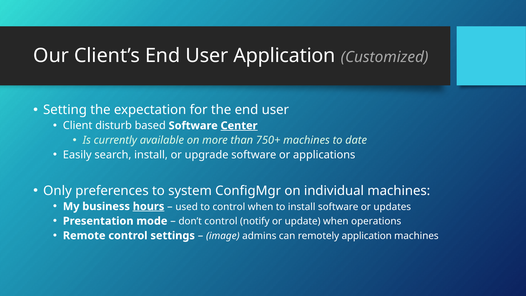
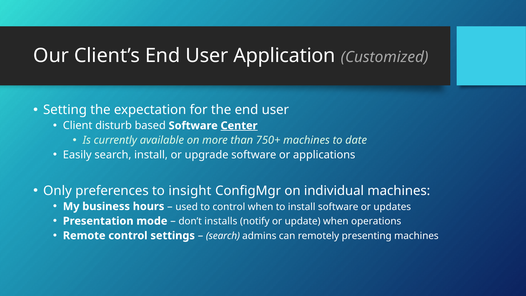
system: system -> insight
hours underline: present -> none
don’t control: control -> installs
image at (223, 236): image -> search
remotely application: application -> presenting
